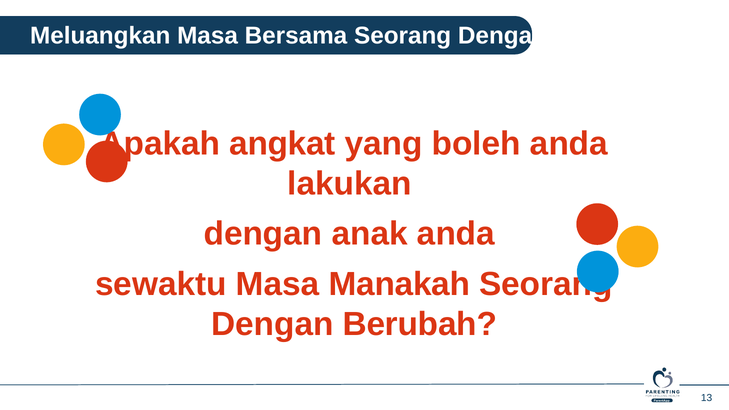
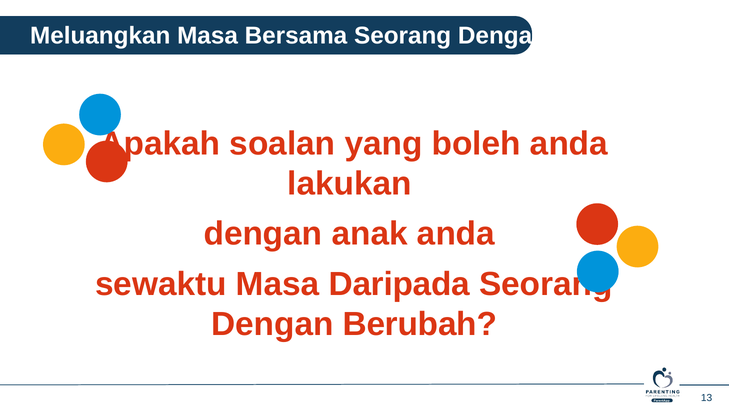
angkat: angkat -> soalan
Manakah: Manakah -> Daripada
